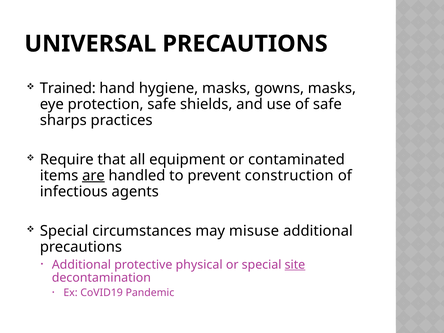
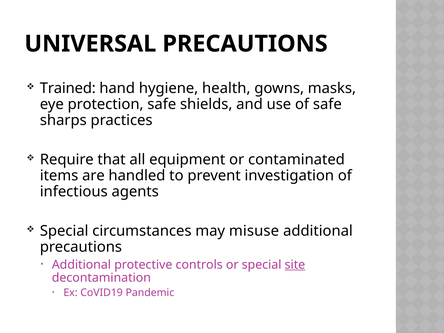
hygiene masks: masks -> health
are underline: present -> none
construction: construction -> investigation
physical: physical -> controls
